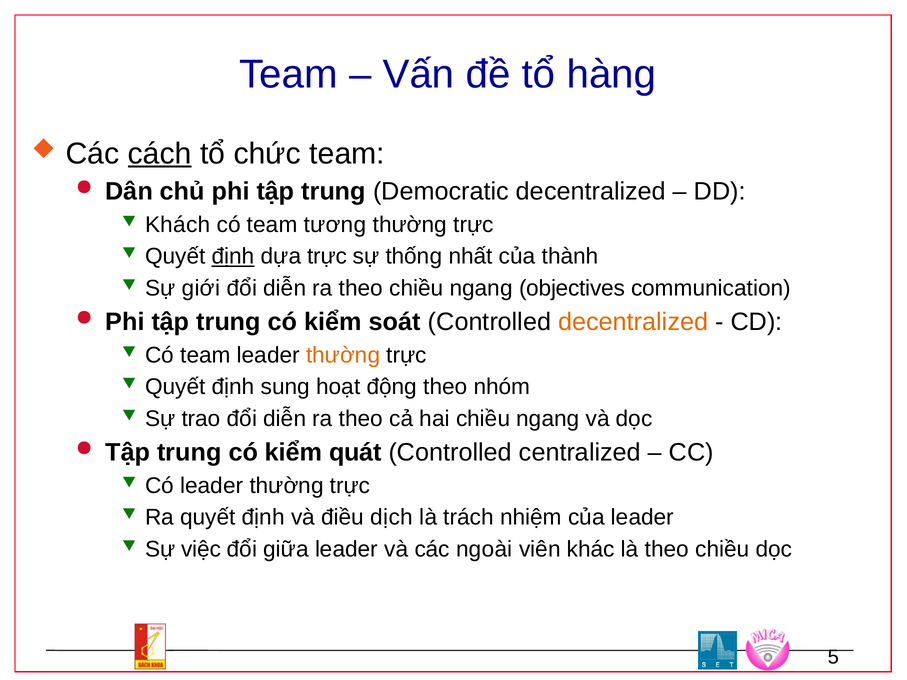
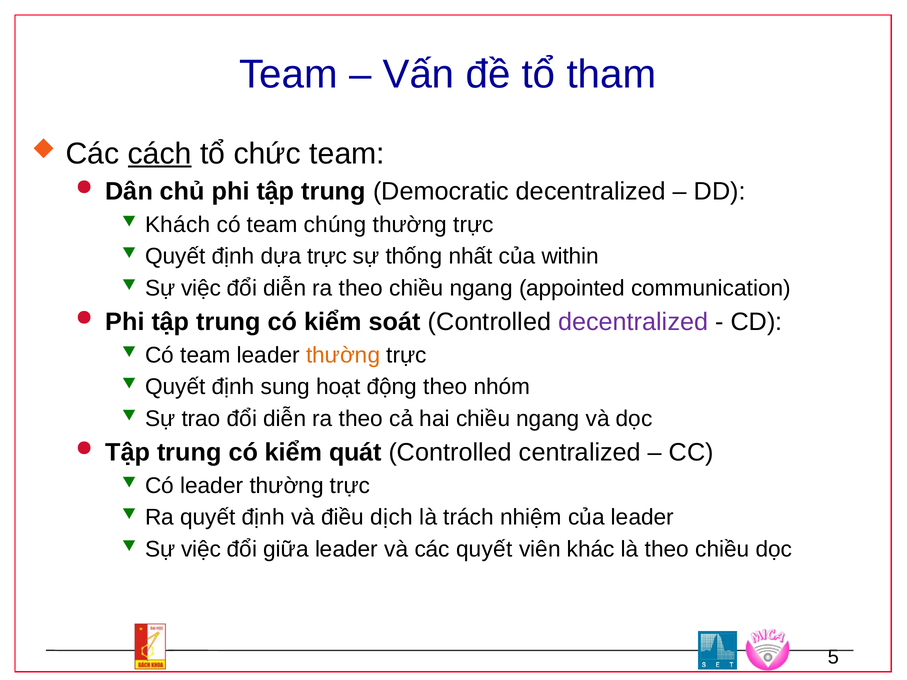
hàng: hàng -> tham
tương: tương -> chúng
định at (233, 256) underline: present -> none
thành: thành -> within
giới at (201, 288): giới -> việc
objectives: objectives -> appointed
decentralized at (633, 322) colour: orange -> purple
các ngoài: ngoài -> quyết
